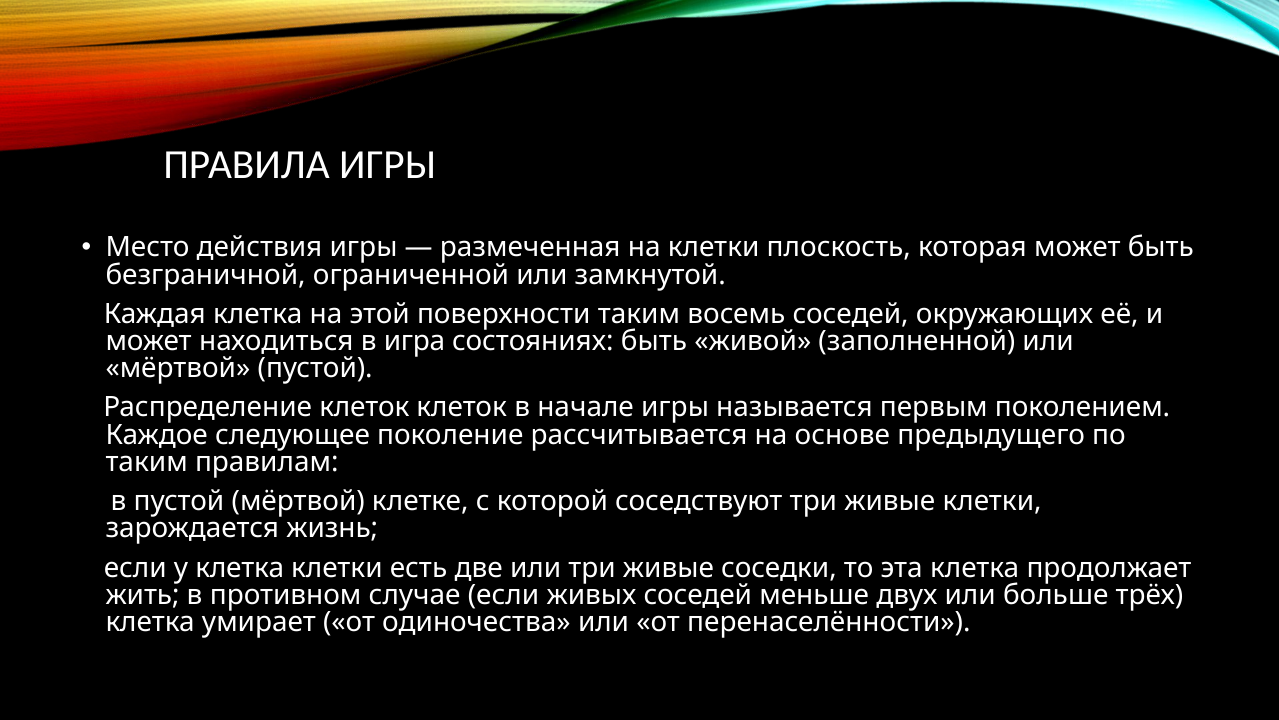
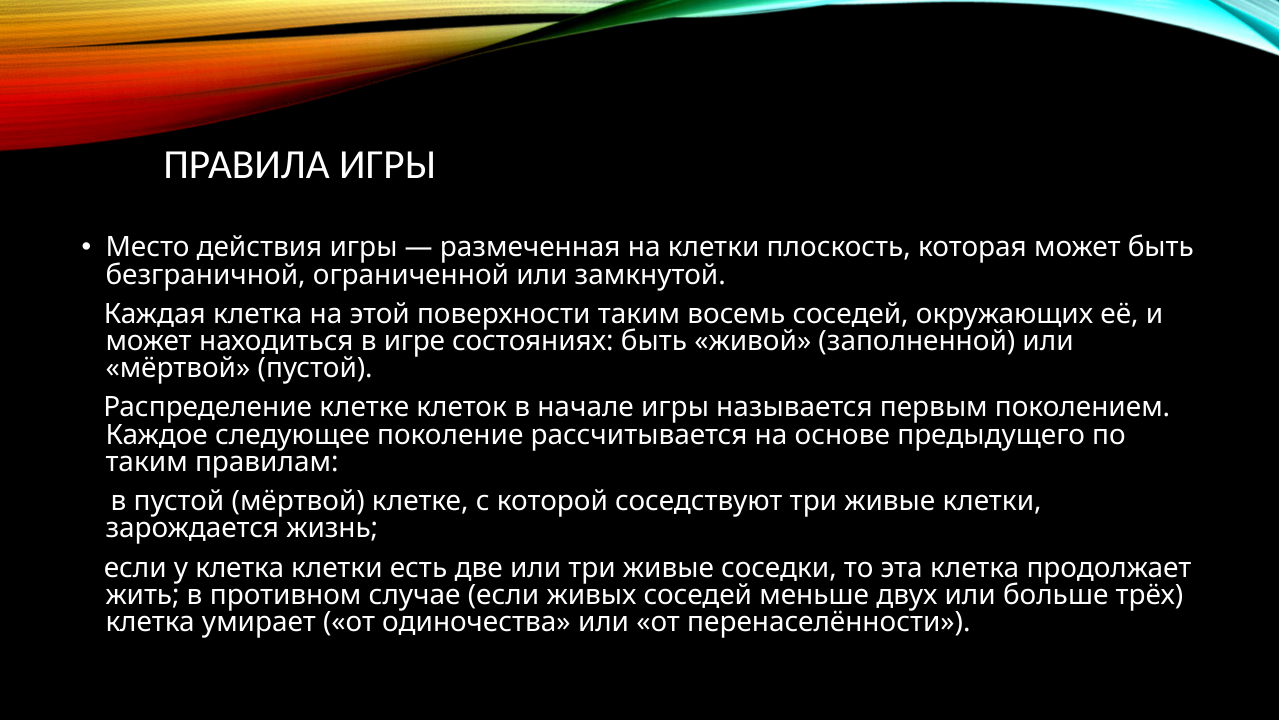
игра: игра -> игре
Распределение клеток: клеток -> клетке
